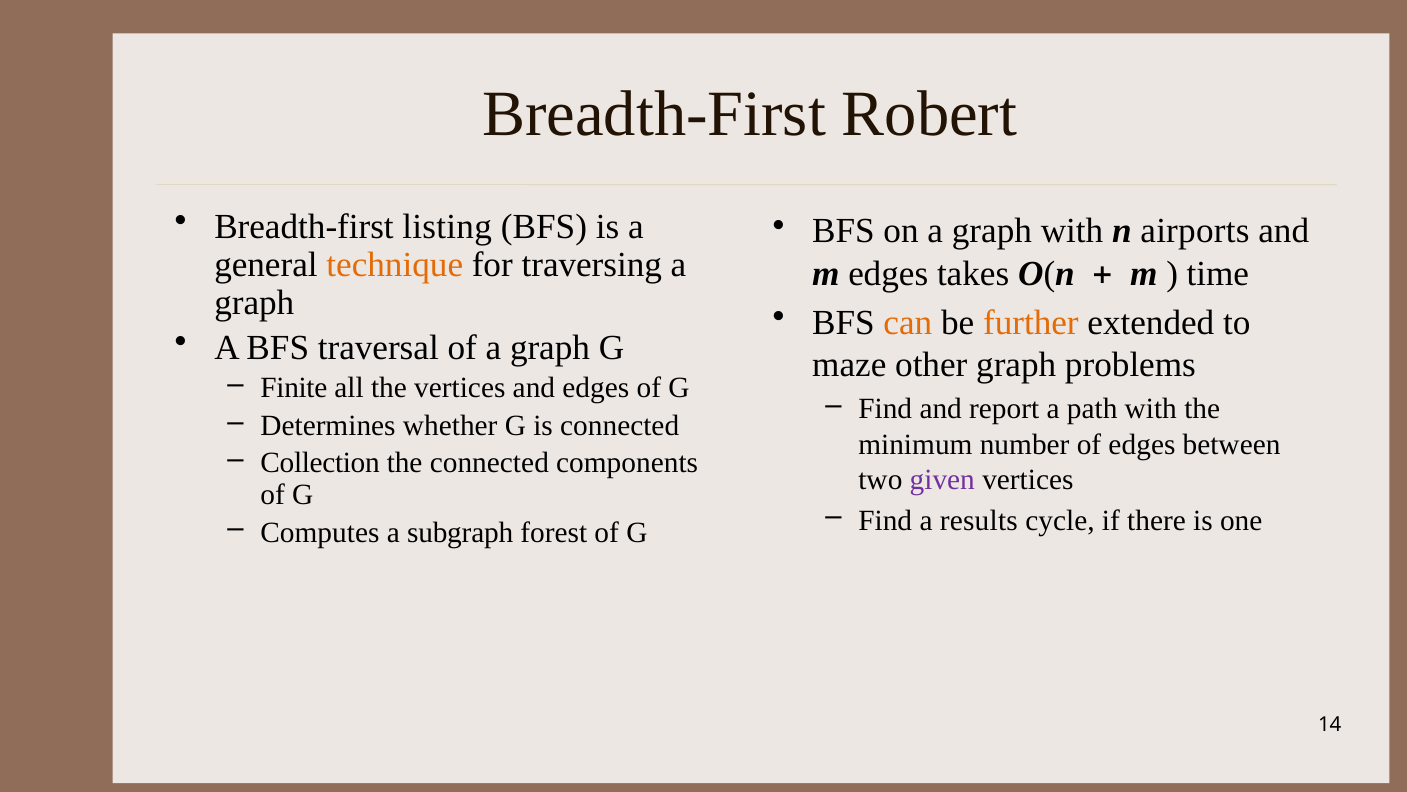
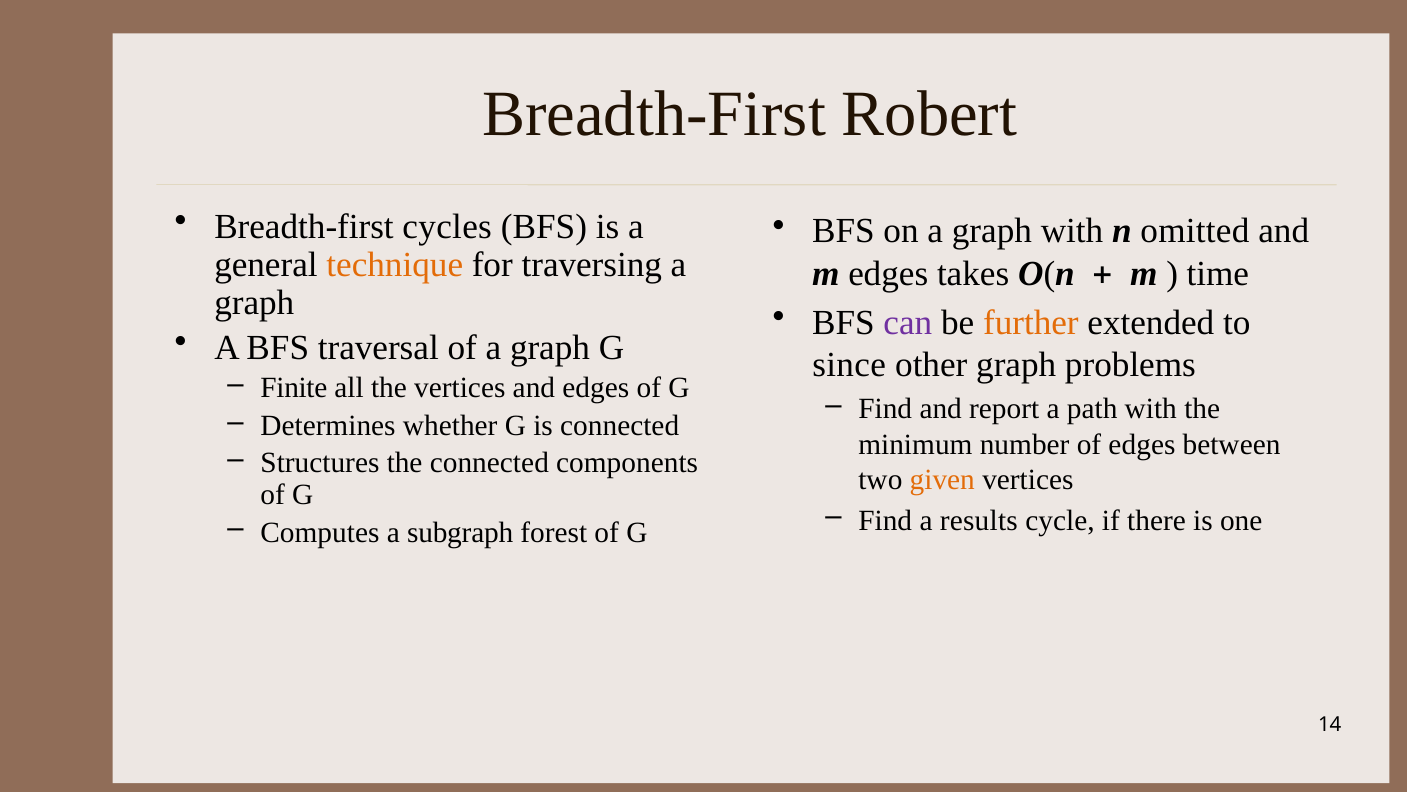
listing: listing -> cycles
airports: airports -> omitted
can colour: orange -> purple
maze: maze -> since
Collection: Collection -> Structures
given colour: purple -> orange
